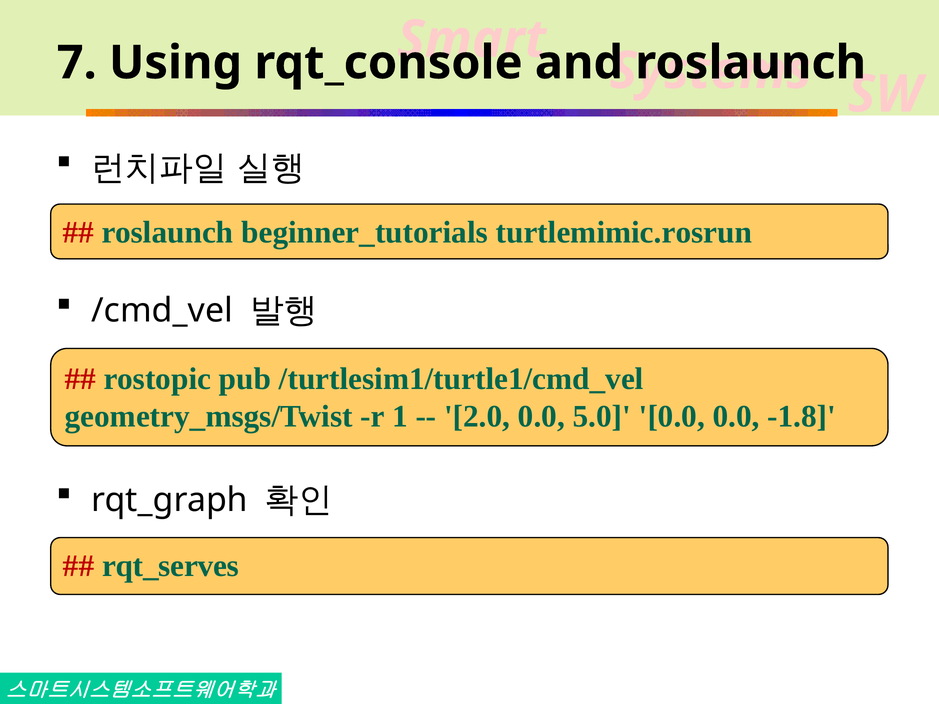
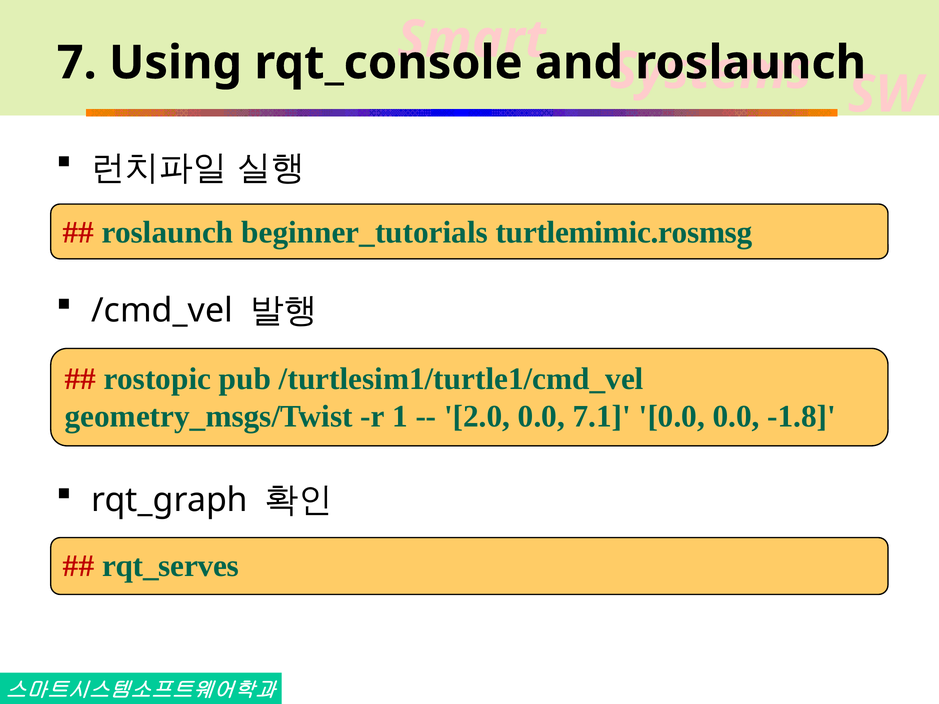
turtlemimic.rosrun: turtlemimic.rosrun -> turtlemimic.rosmsg
5.0: 5.0 -> 7.1
